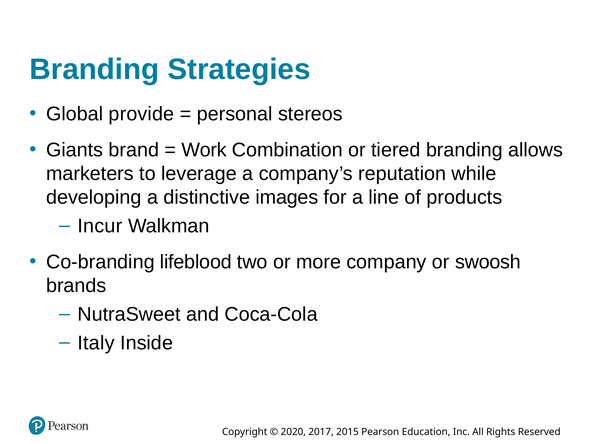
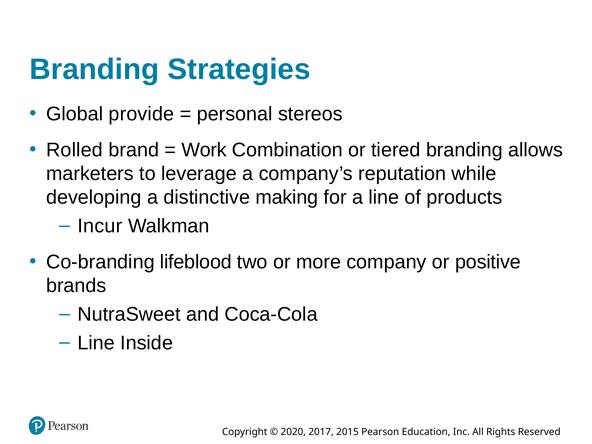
Giants: Giants -> Rolled
images: images -> making
swoosh: swoosh -> positive
Italy at (96, 343): Italy -> Line
